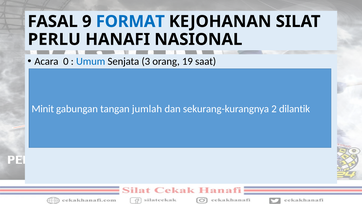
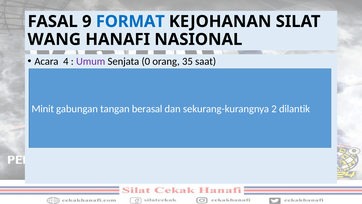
PERLU: PERLU -> WANG
0: 0 -> 4
Umum colour: blue -> purple
3: 3 -> 0
19: 19 -> 35
jumlah: jumlah -> berasal
